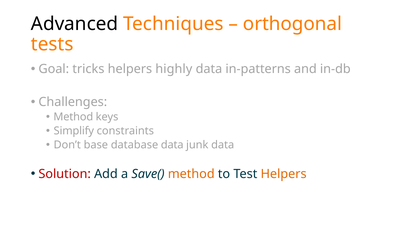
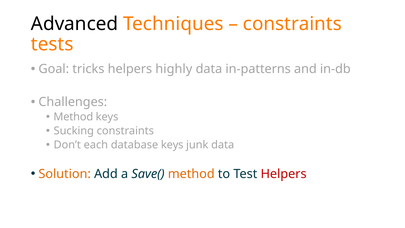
orthogonal at (292, 24): orthogonal -> constraints
Simplify: Simplify -> Sucking
base: base -> each
database data: data -> keys
Solution colour: red -> orange
Helpers at (284, 174) colour: orange -> red
